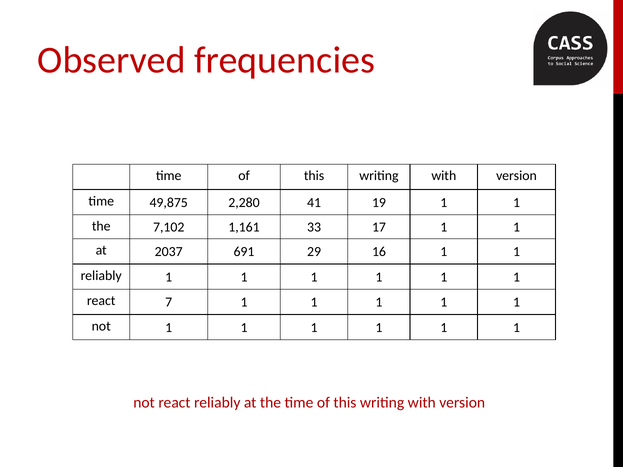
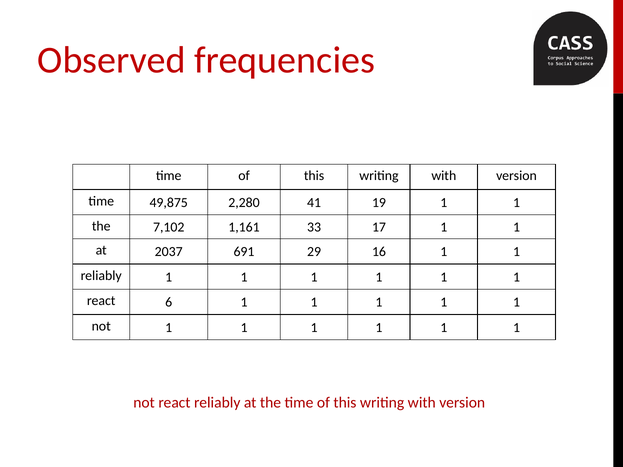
7: 7 -> 6
